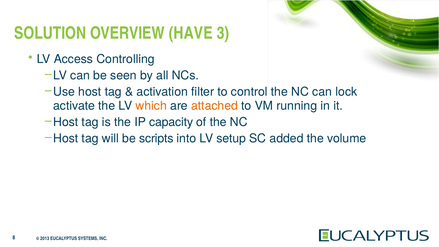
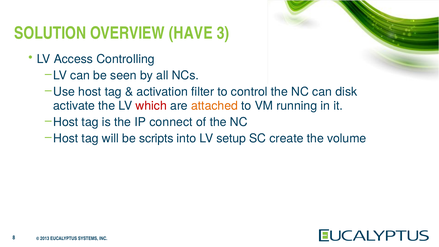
lock: lock -> disk
which colour: orange -> red
capacity: capacity -> connect
added: added -> create
